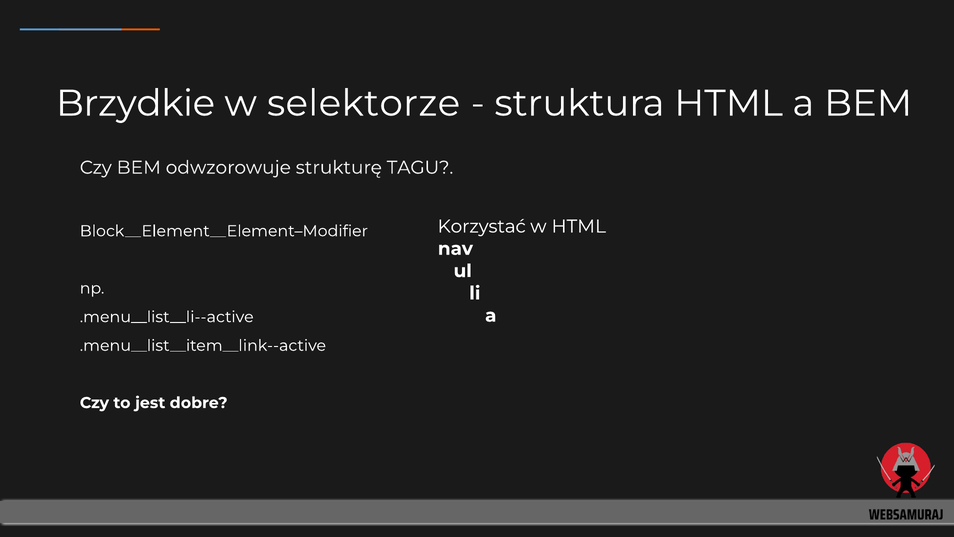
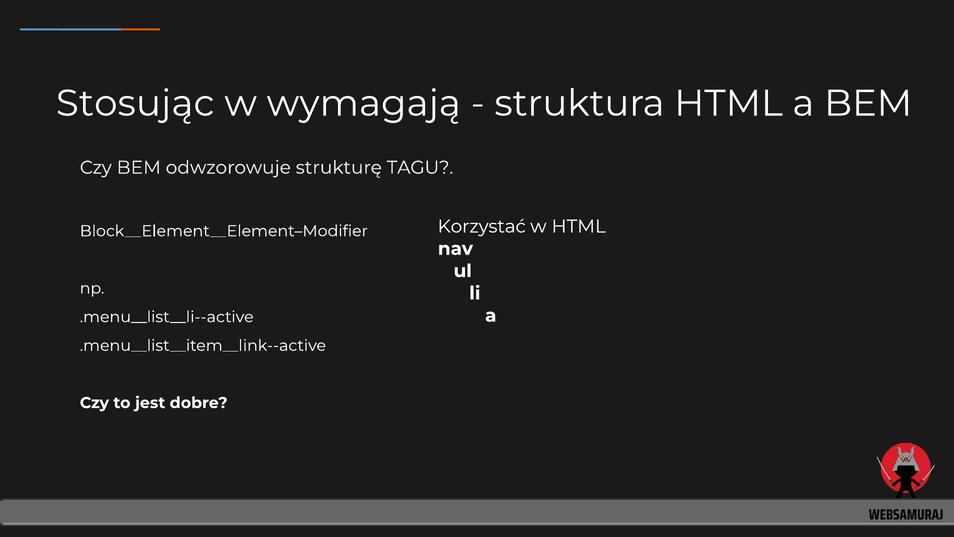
Brzydkie: Brzydkie -> Stosując
selektorze: selektorze -> wymagają
